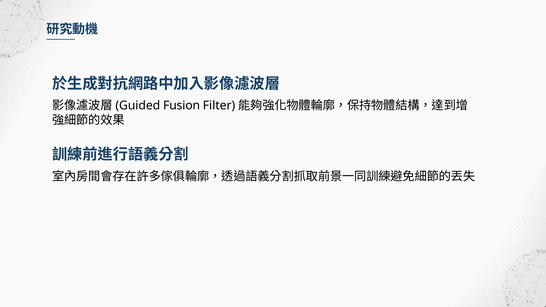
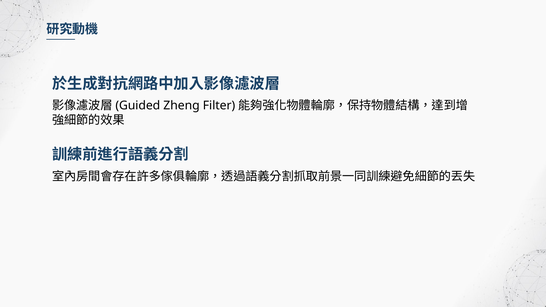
Fusion: Fusion -> Zheng
